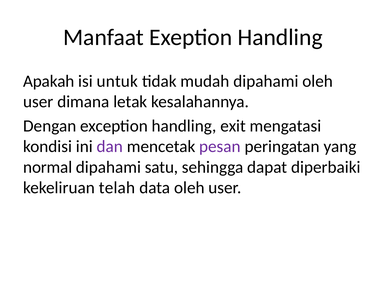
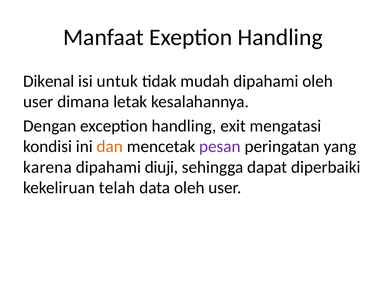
Apakah: Apakah -> Dikenal
dan colour: purple -> orange
normal: normal -> karena
satu: satu -> diuji
